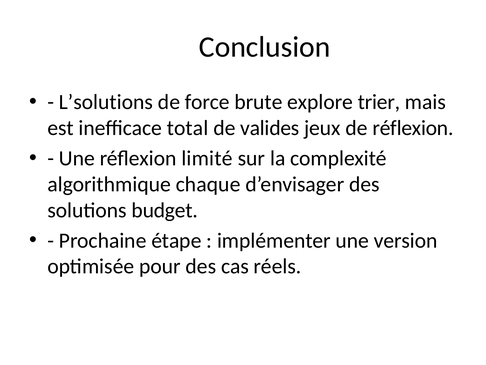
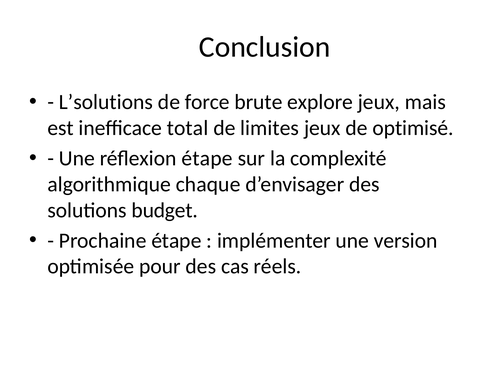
explore trier: trier -> jeux
valides: valides -> limites
de réflexion: réflexion -> optimisé
réflexion limité: limité -> étape
